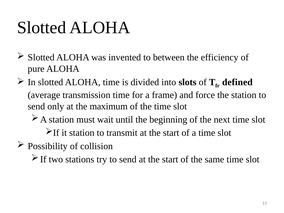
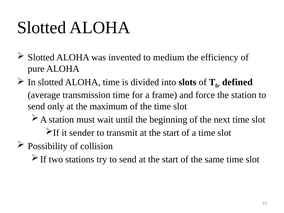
between: between -> medium
it station: station -> sender
